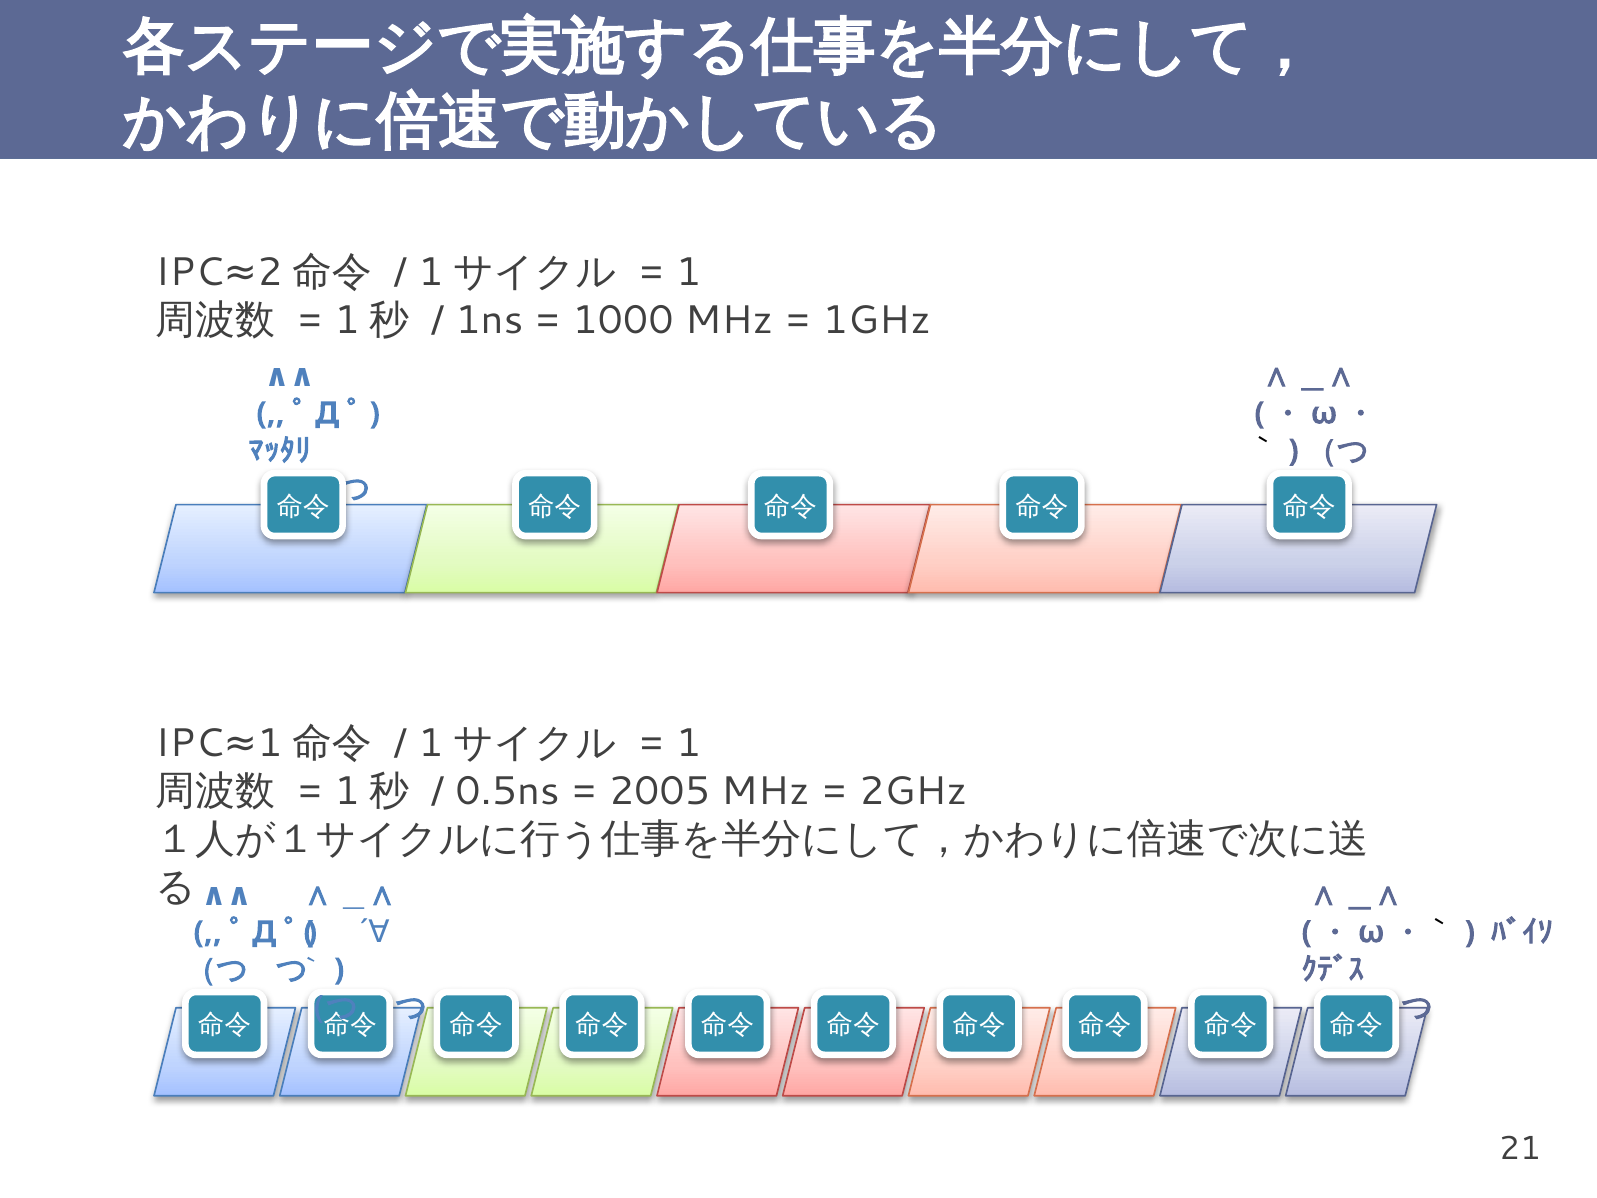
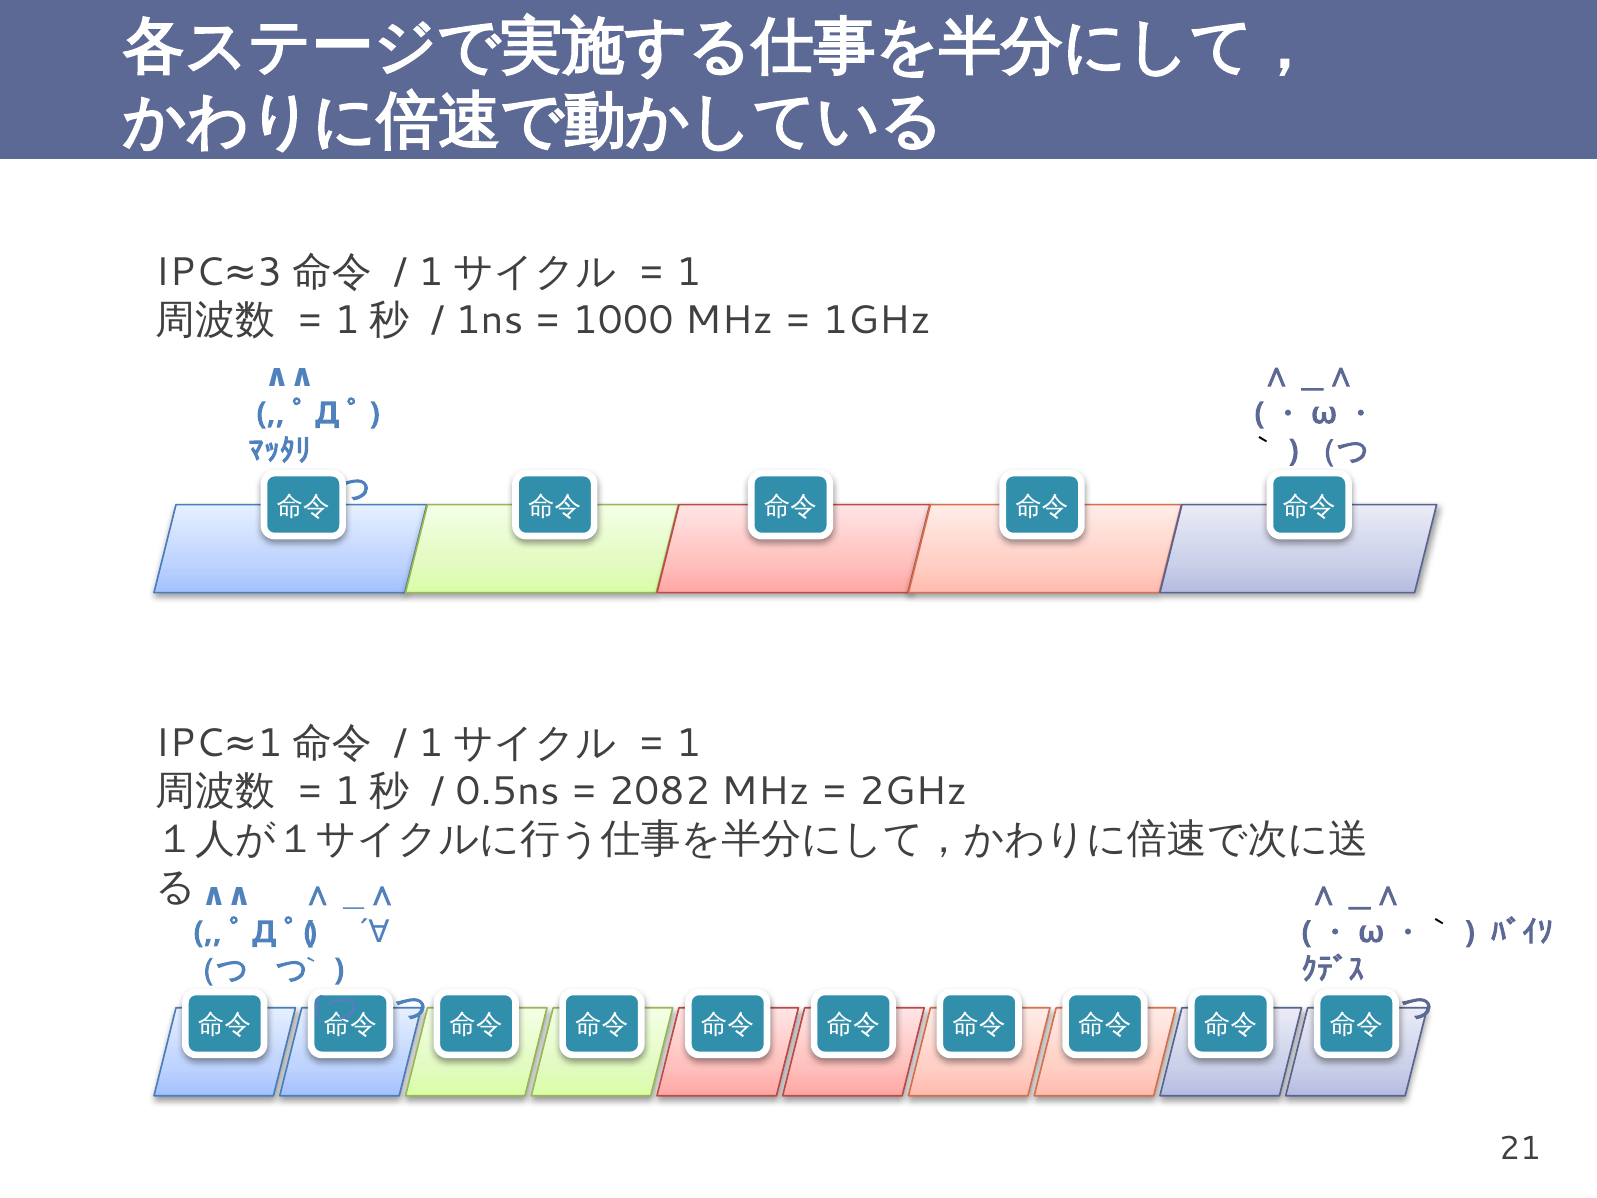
2: 2 -> 3
2005: 2005 -> 2082
